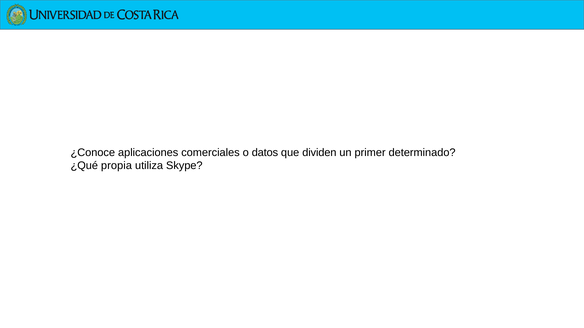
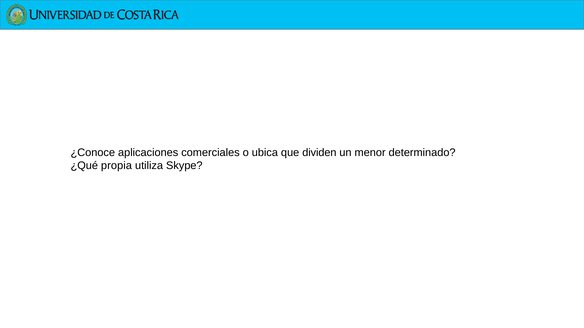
datos: datos -> ubica
primer: primer -> menor
